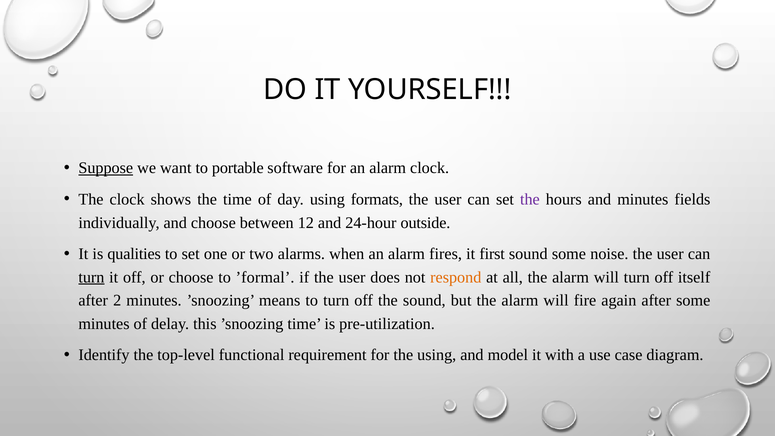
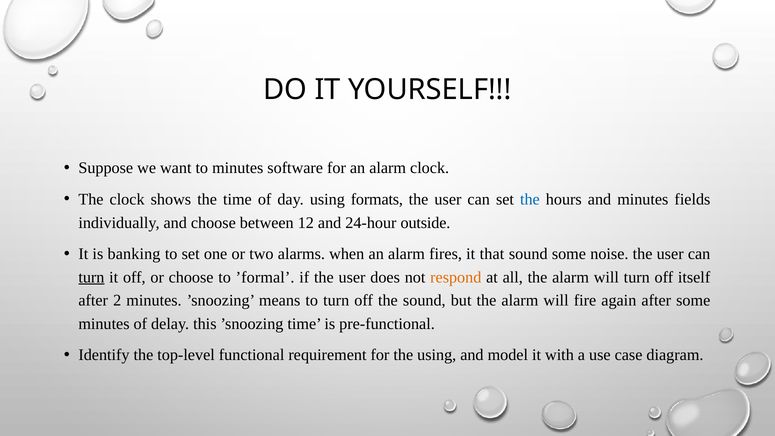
Suppose underline: present -> none
to portable: portable -> minutes
the at (530, 199) colour: purple -> blue
qualities: qualities -> banking
first: first -> that
pre-utilization: pre-utilization -> pre-functional
